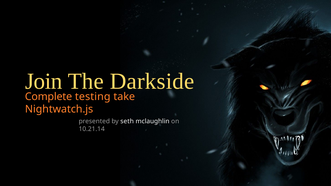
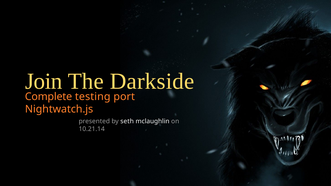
take: take -> port
